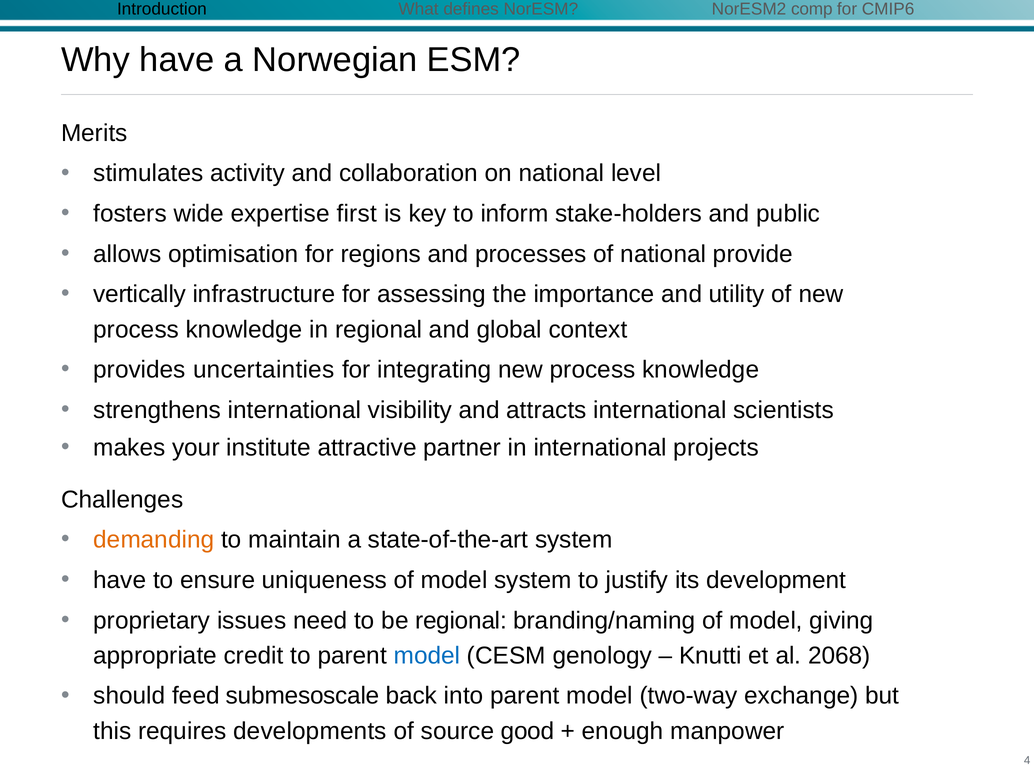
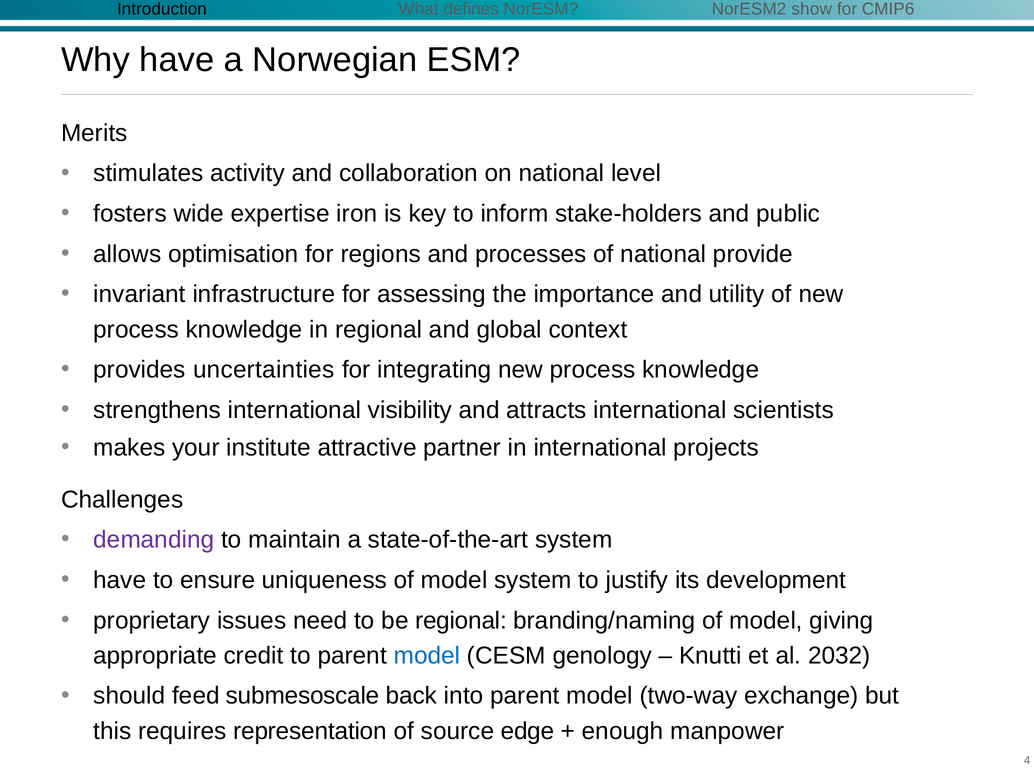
comp: comp -> show
first: first -> iron
vertically: vertically -> invariant
demanding colour: orange -> purple
2068: 2068 -> 2032
developments: developments -> representation
good: good -> edge
